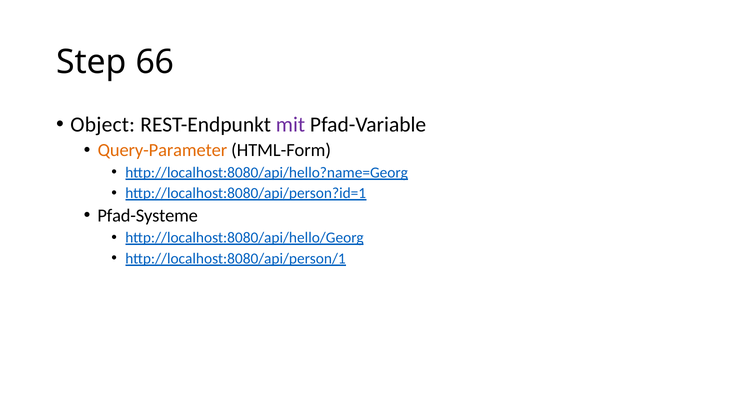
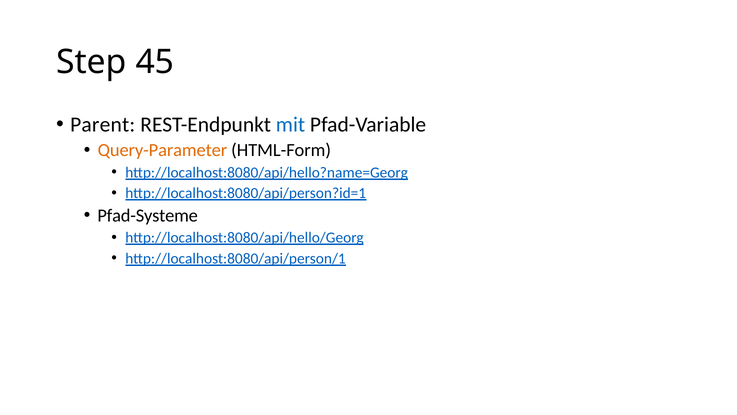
66: 66 -> 45
Object: Object -> Parent
mit colour: purple -> blue
